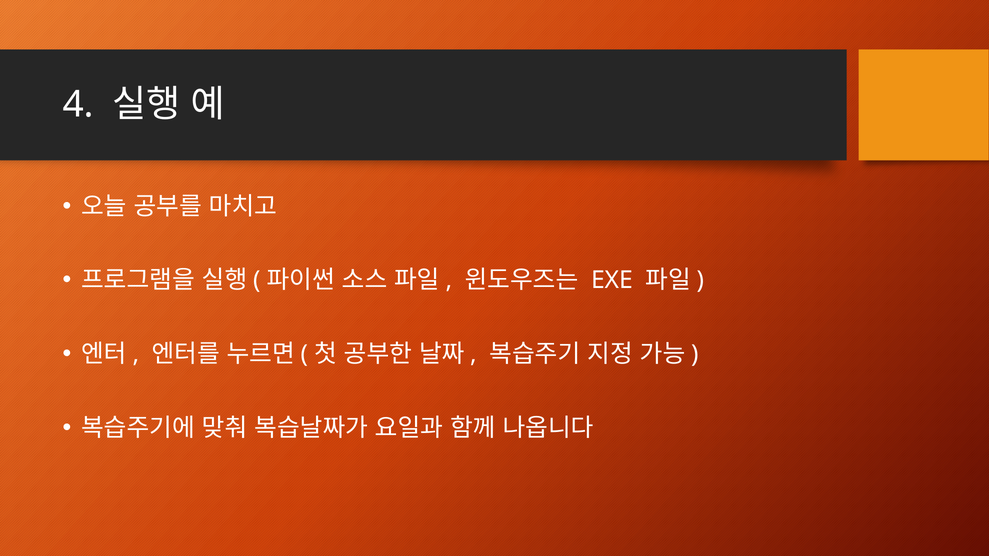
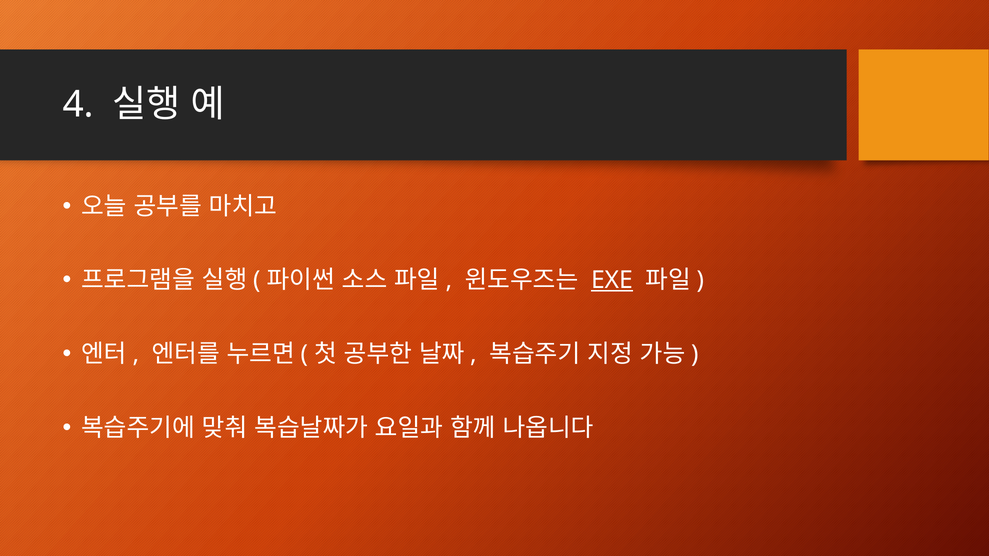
EXE underline: none -> present
